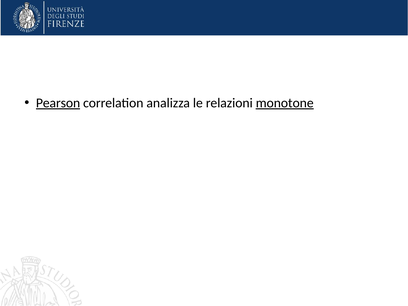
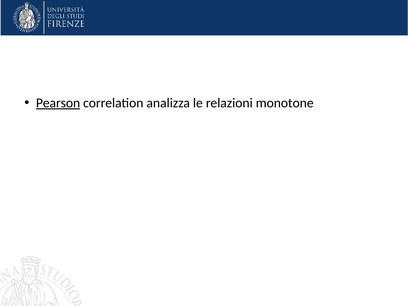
monotone underline: present -> none
